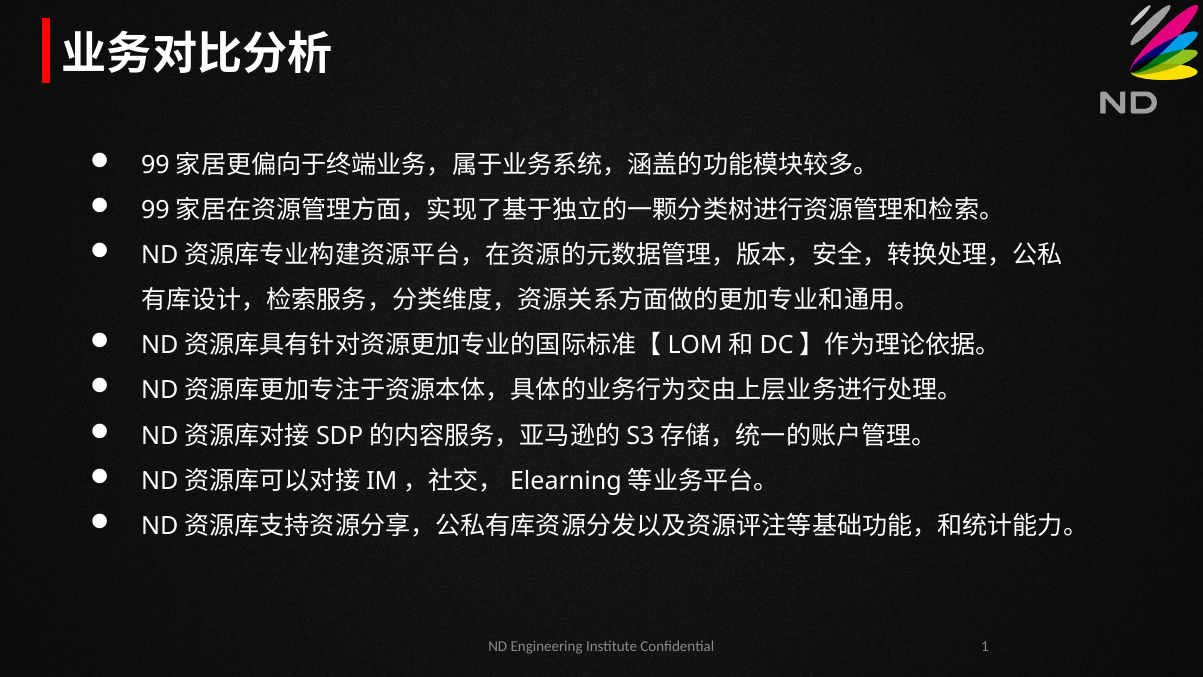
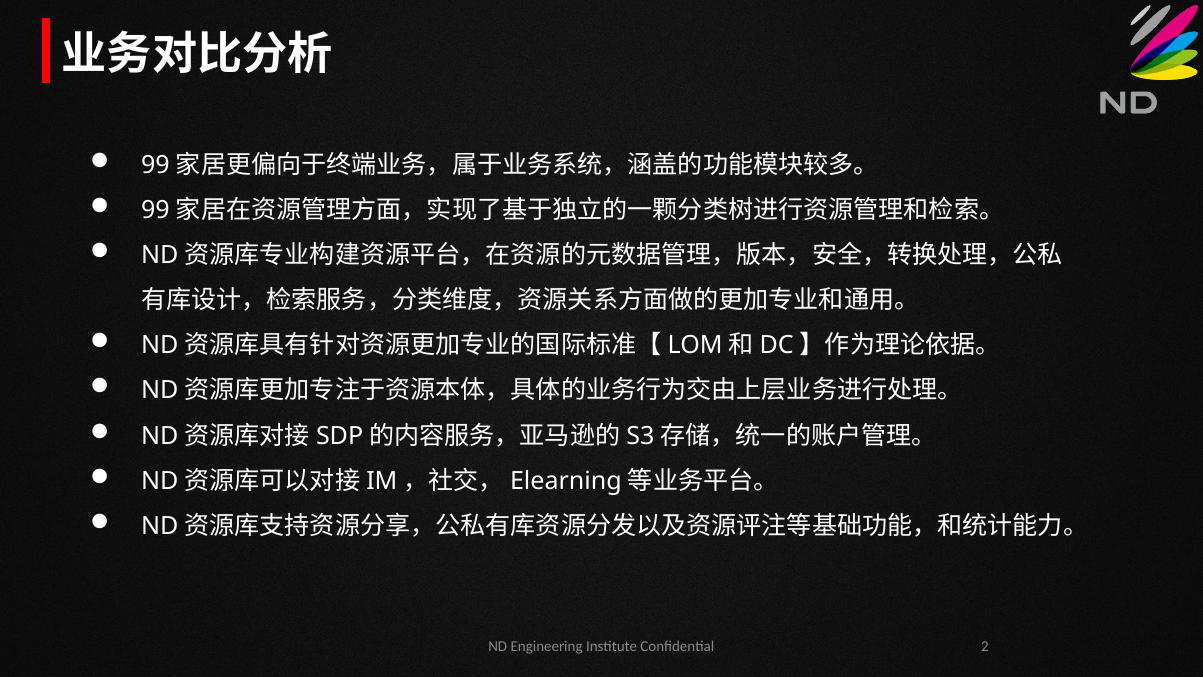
1: 1 -> 2
